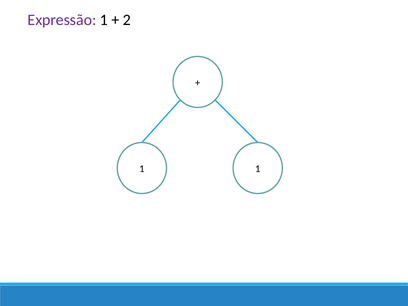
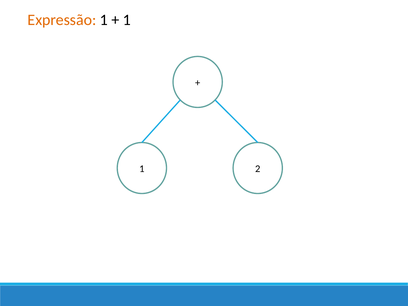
Expressão colour: purple -> orange
2 at (127, 20): 2 -> 1
1 1: 1 -> 2
